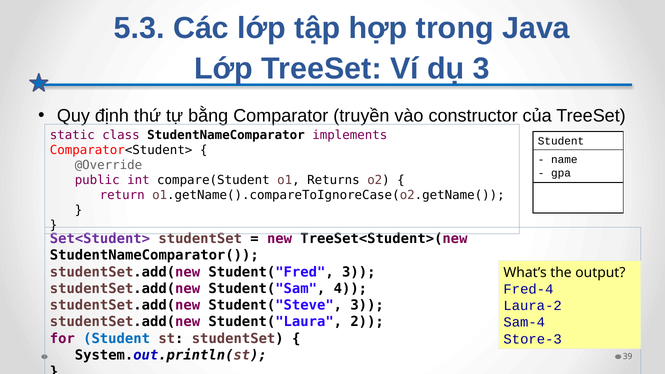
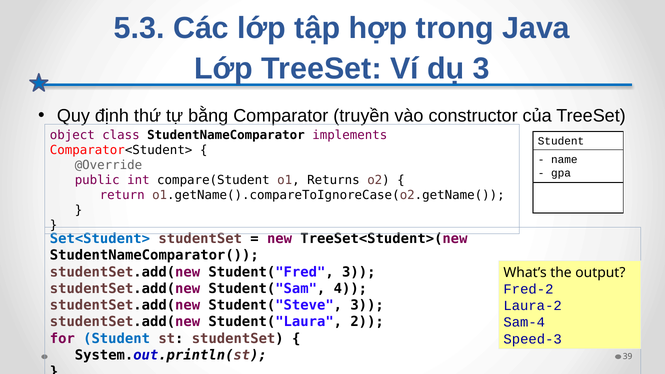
static: static -> object
Set<Student> colour: purple -> blue
Fred-4: Fred-4 -> Fred-2
Store-3: Store-3 -> Speed-3
